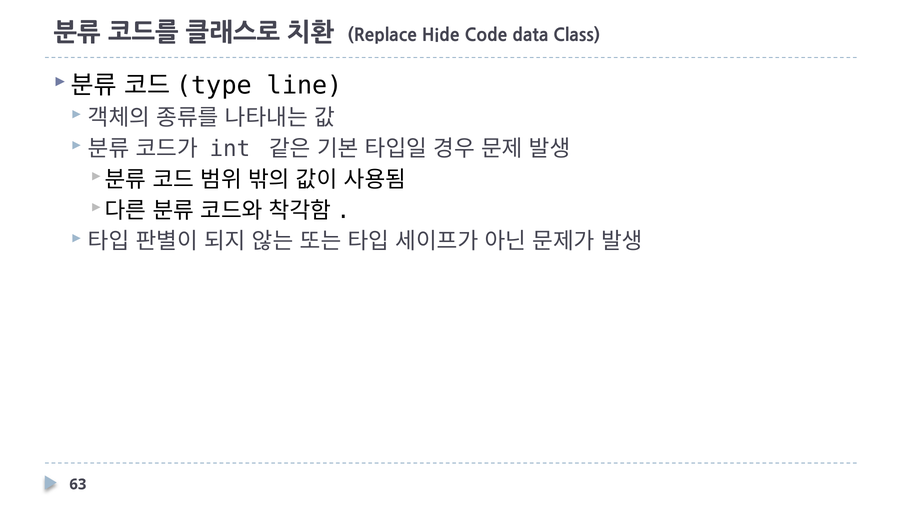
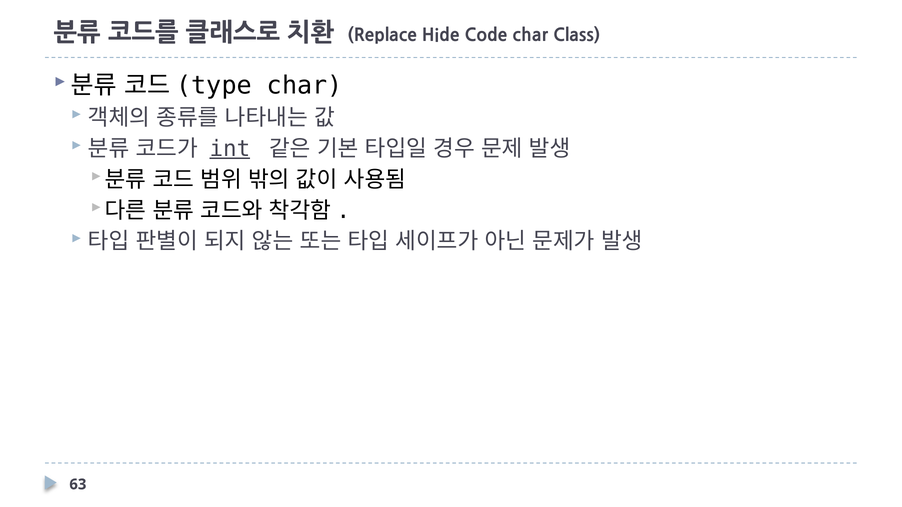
Code data: data -> char
line at (305, 86): line -> char
int underline: none -> present
